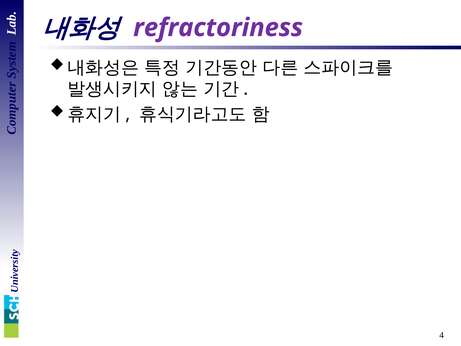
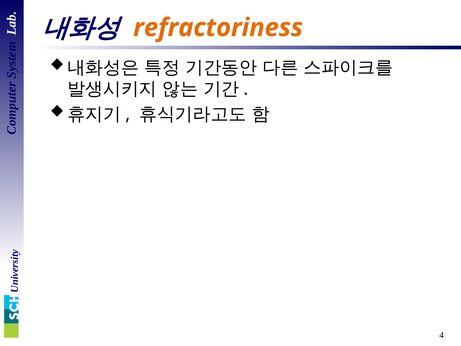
refractoriness colour: purple -> orange
